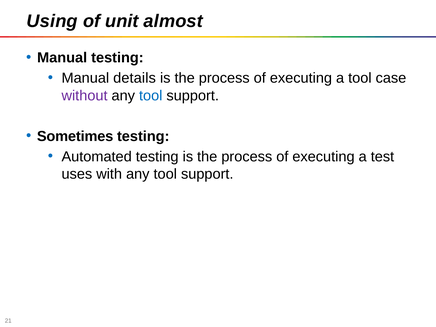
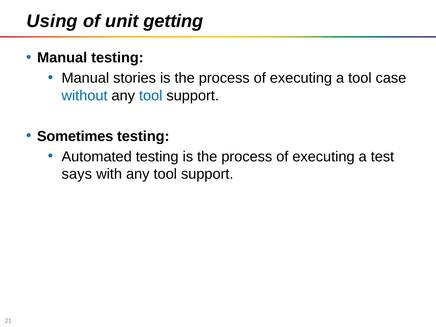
almost: almost -> getting
details: details -> stories
without colour: purple -> blue
uses: uses -> says
